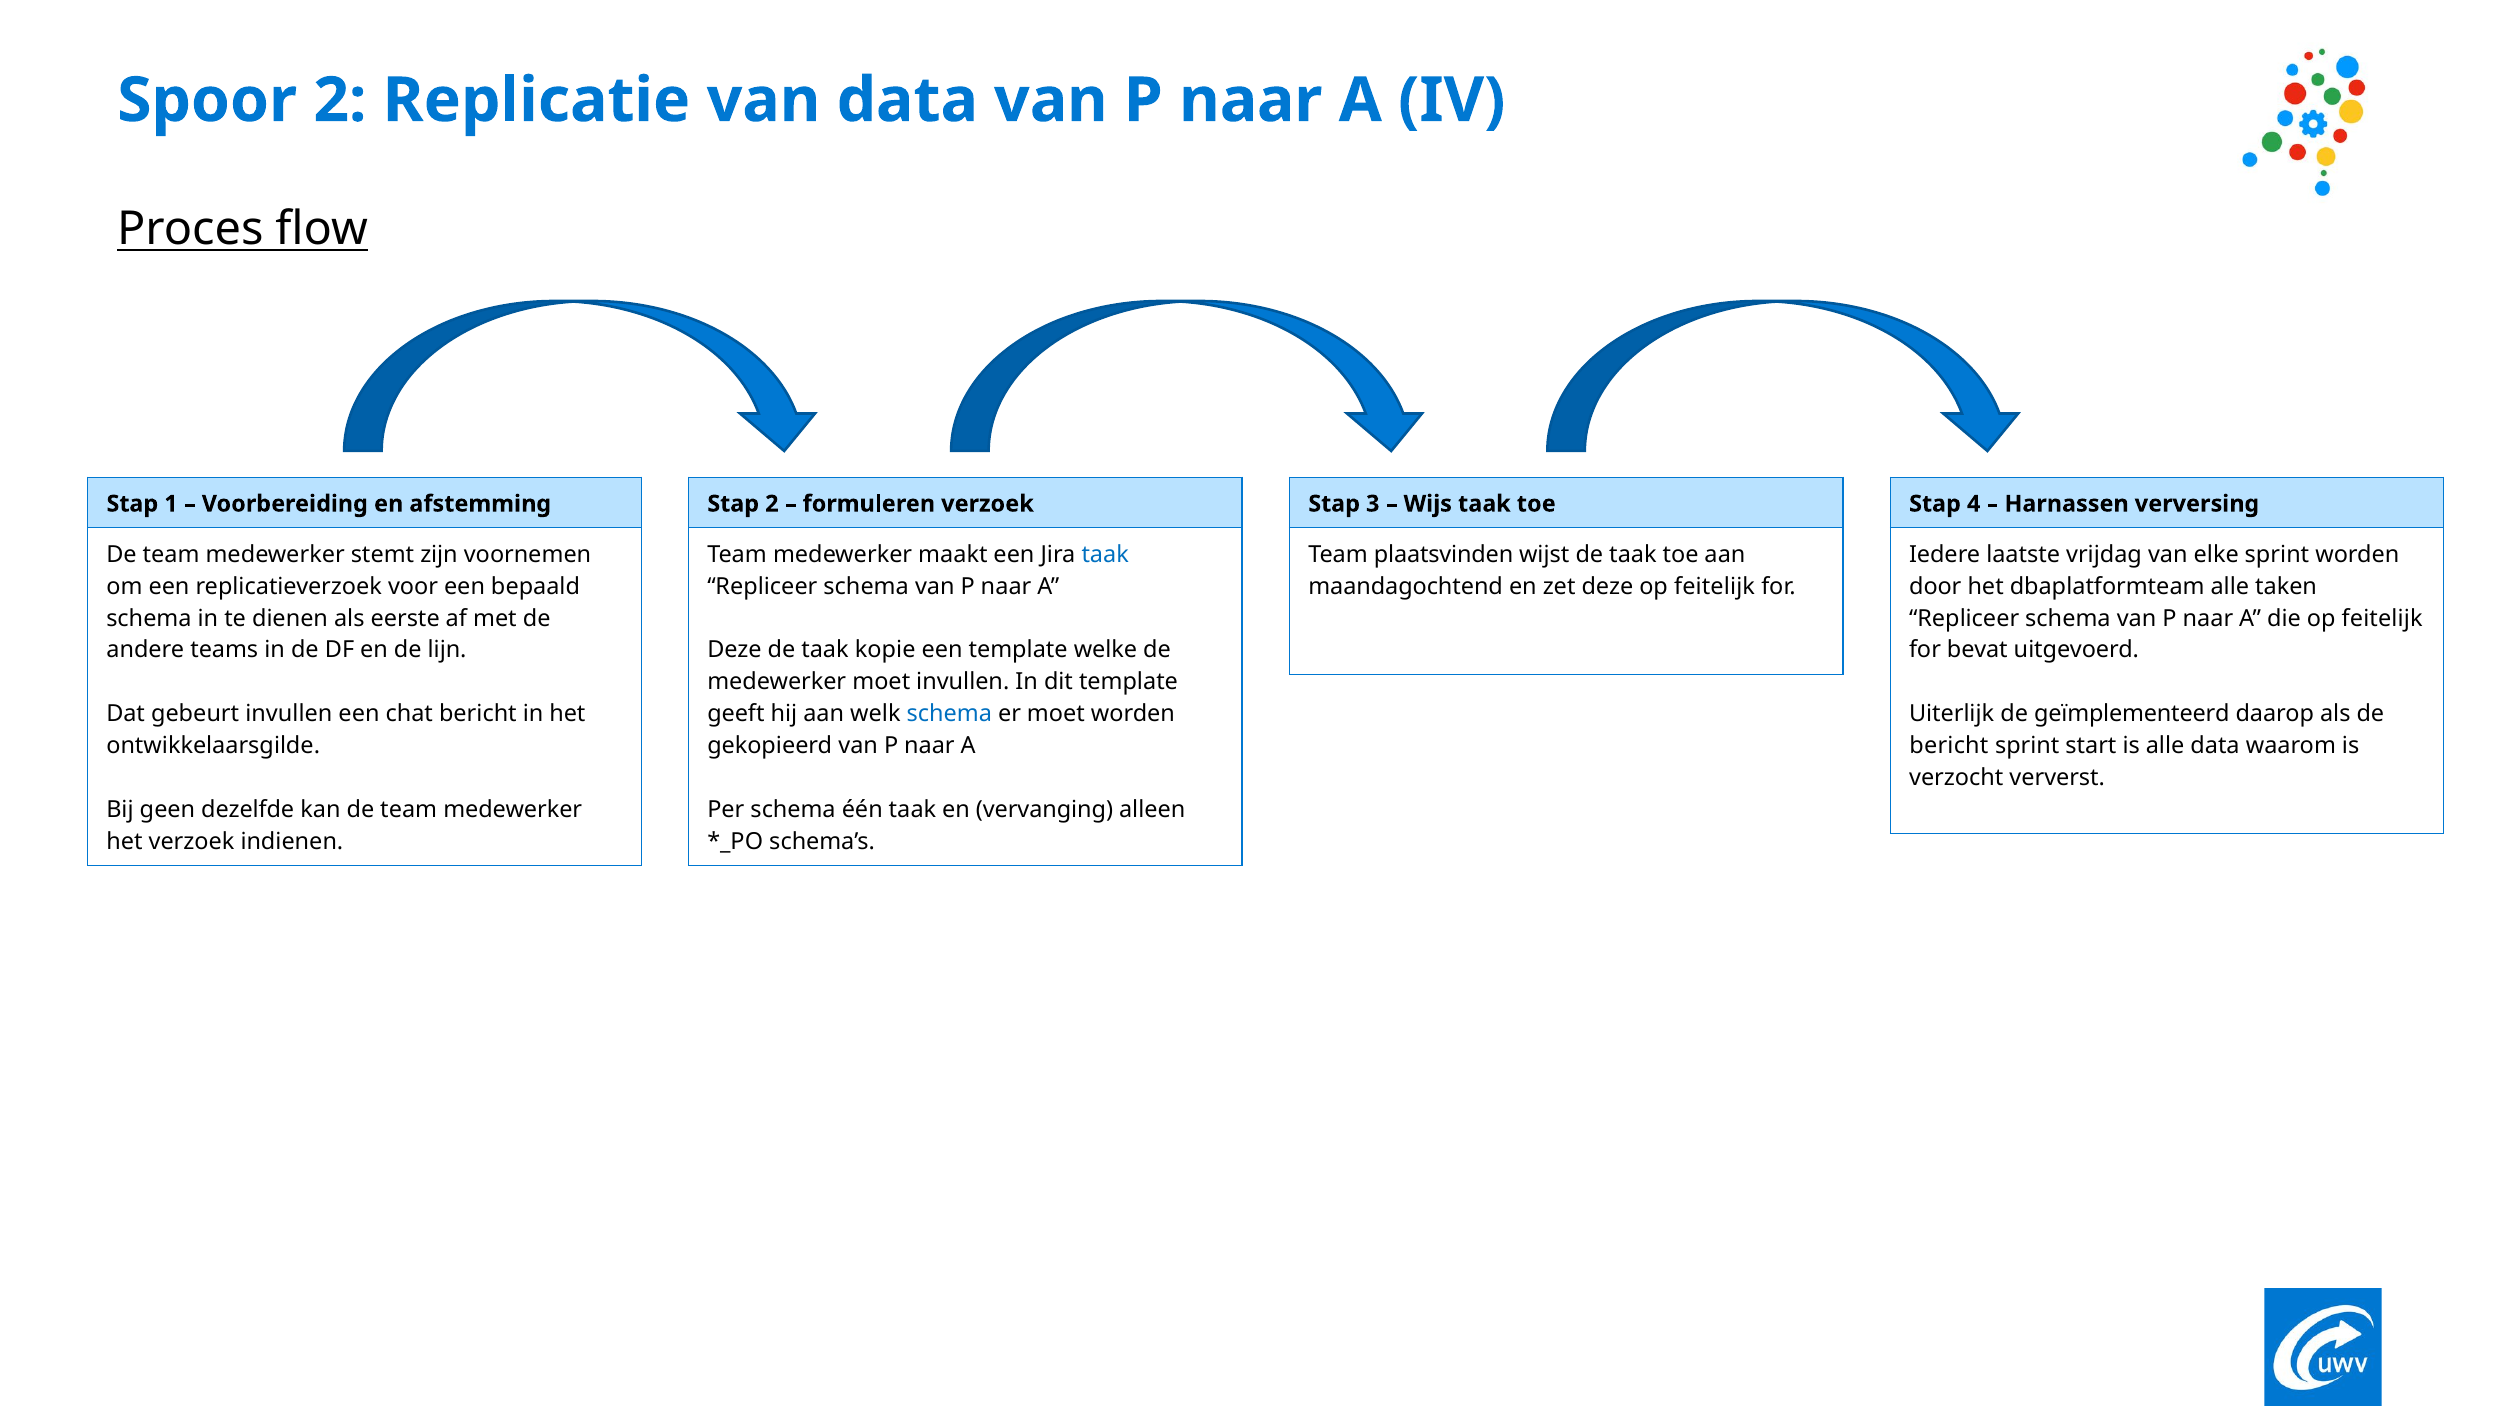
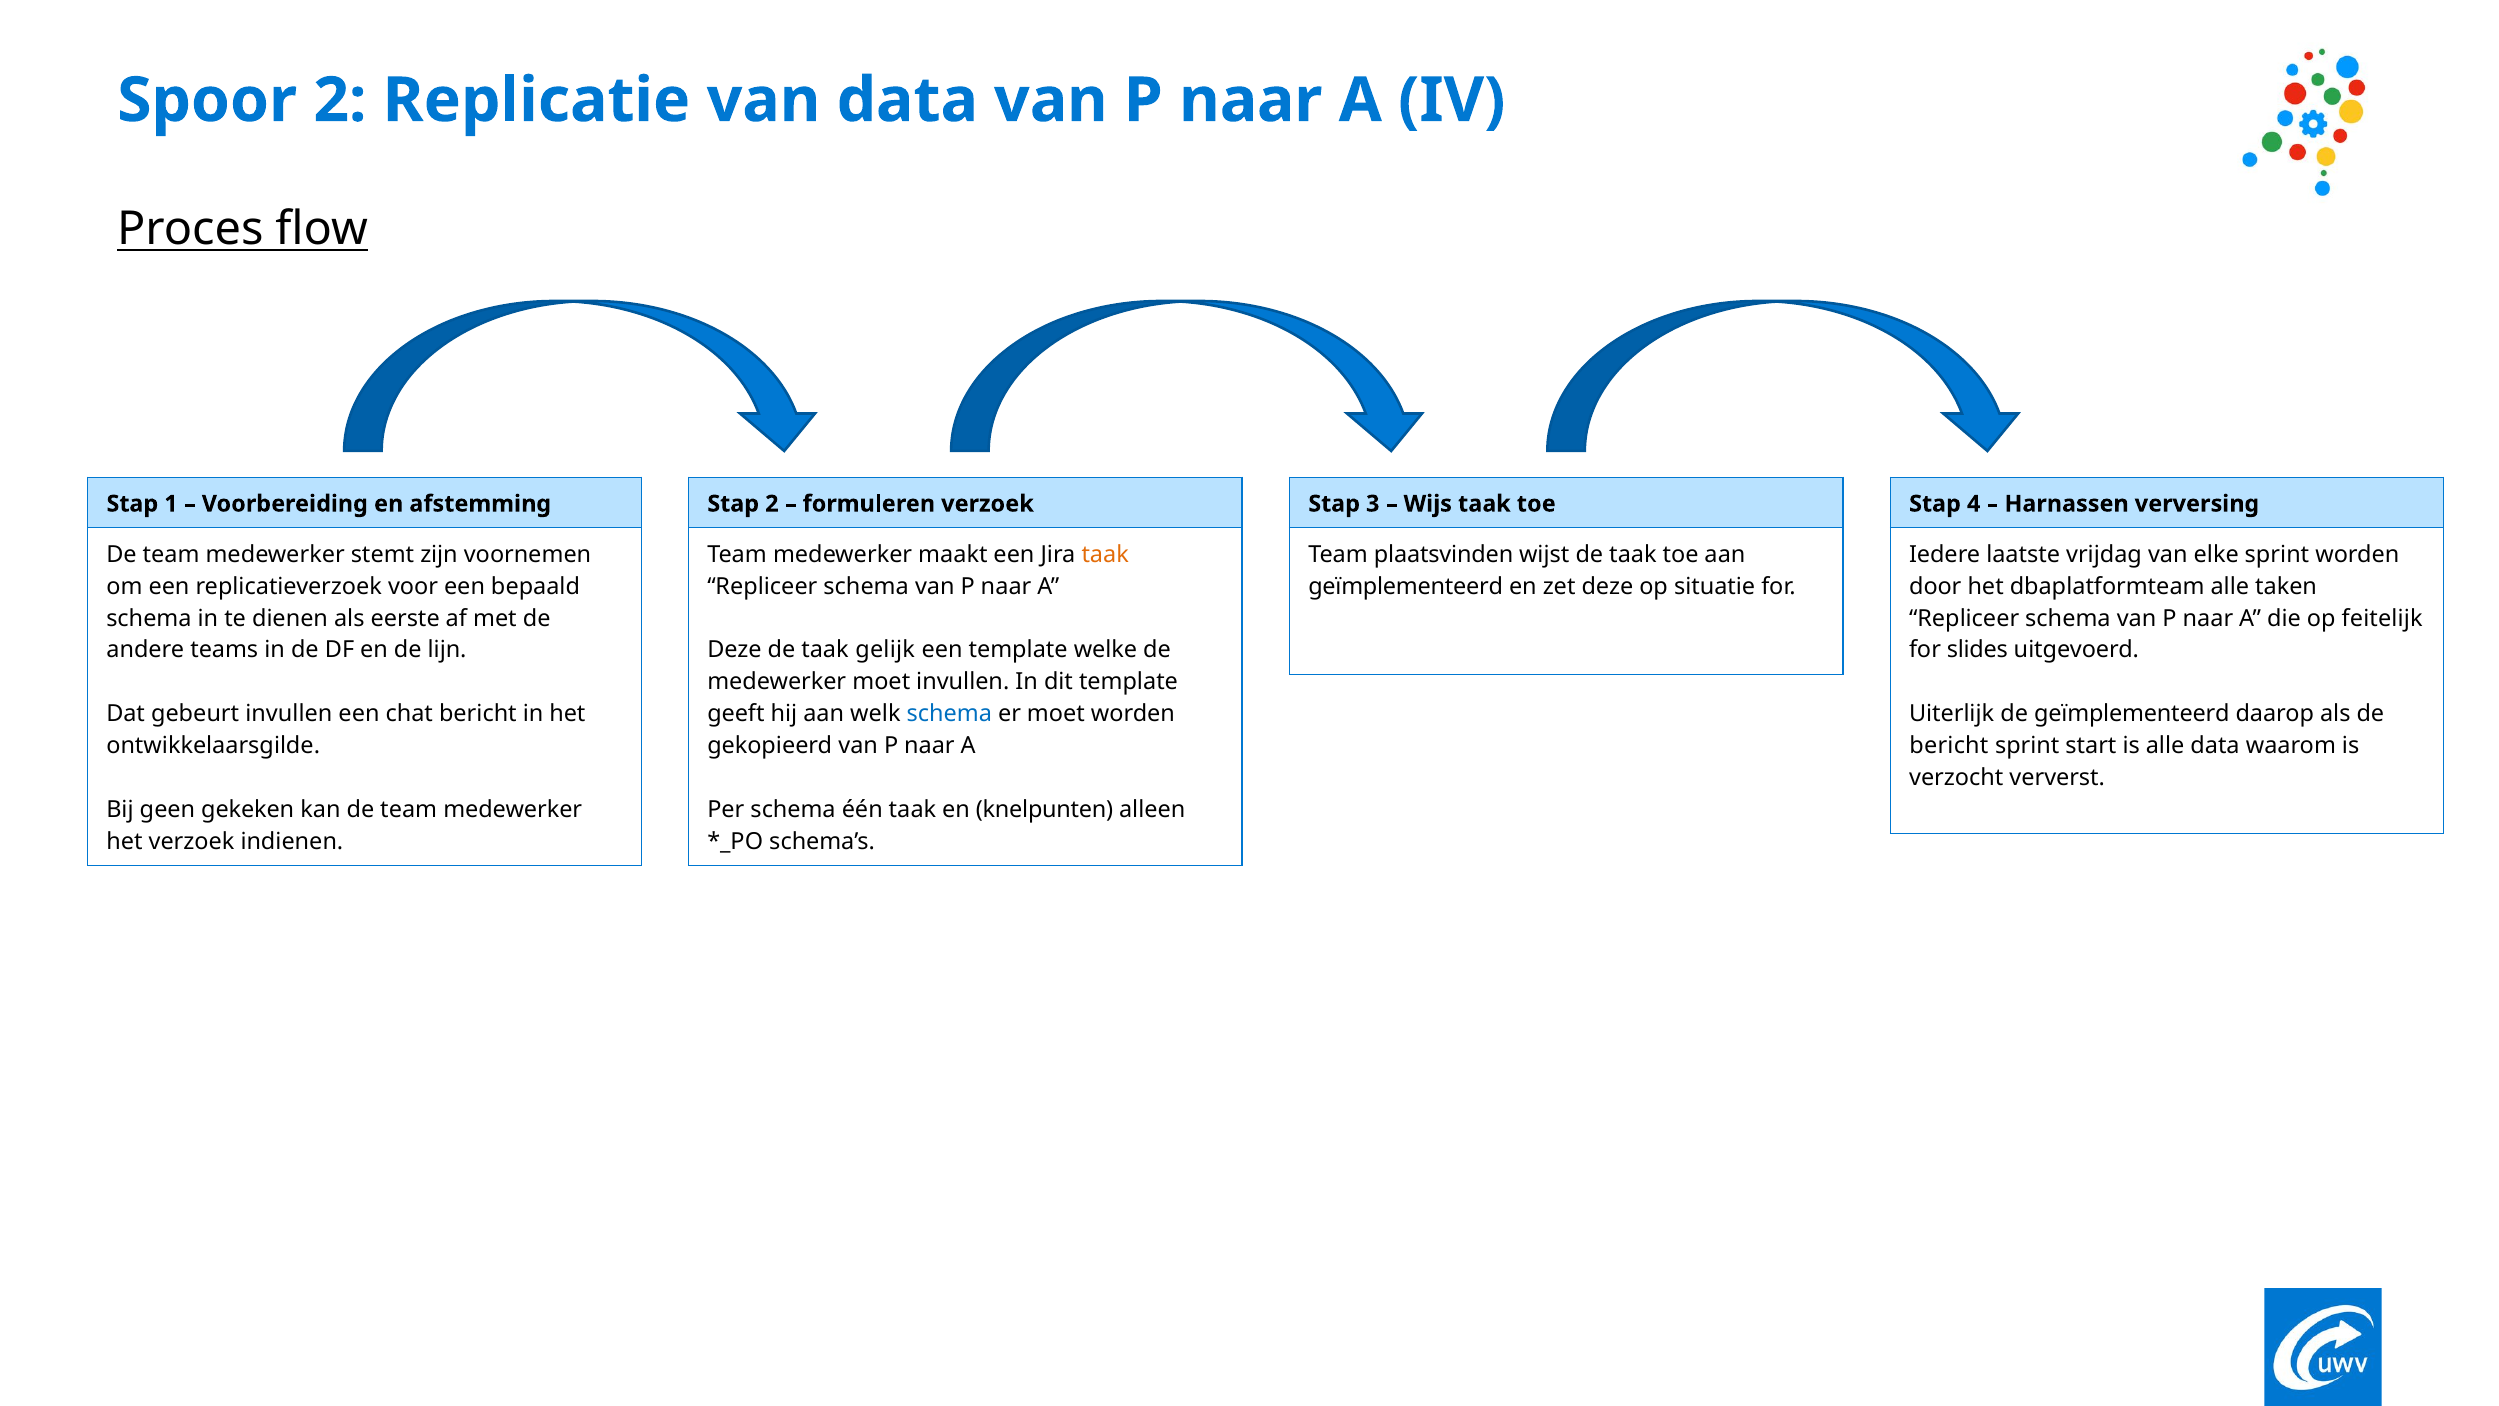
taak at (1105, 554) colour: blue -> orange
maandagochtend at (1406, 586): maandagochtend -> geïmplementeerd
deze op feitelijk: feitelijk -> situatie
kopie: kopie -> gelijk
bevat: bevat -> slides
dezelfde: dezelfde -> gekeken
vervanging: vervanging -> knelpunten
